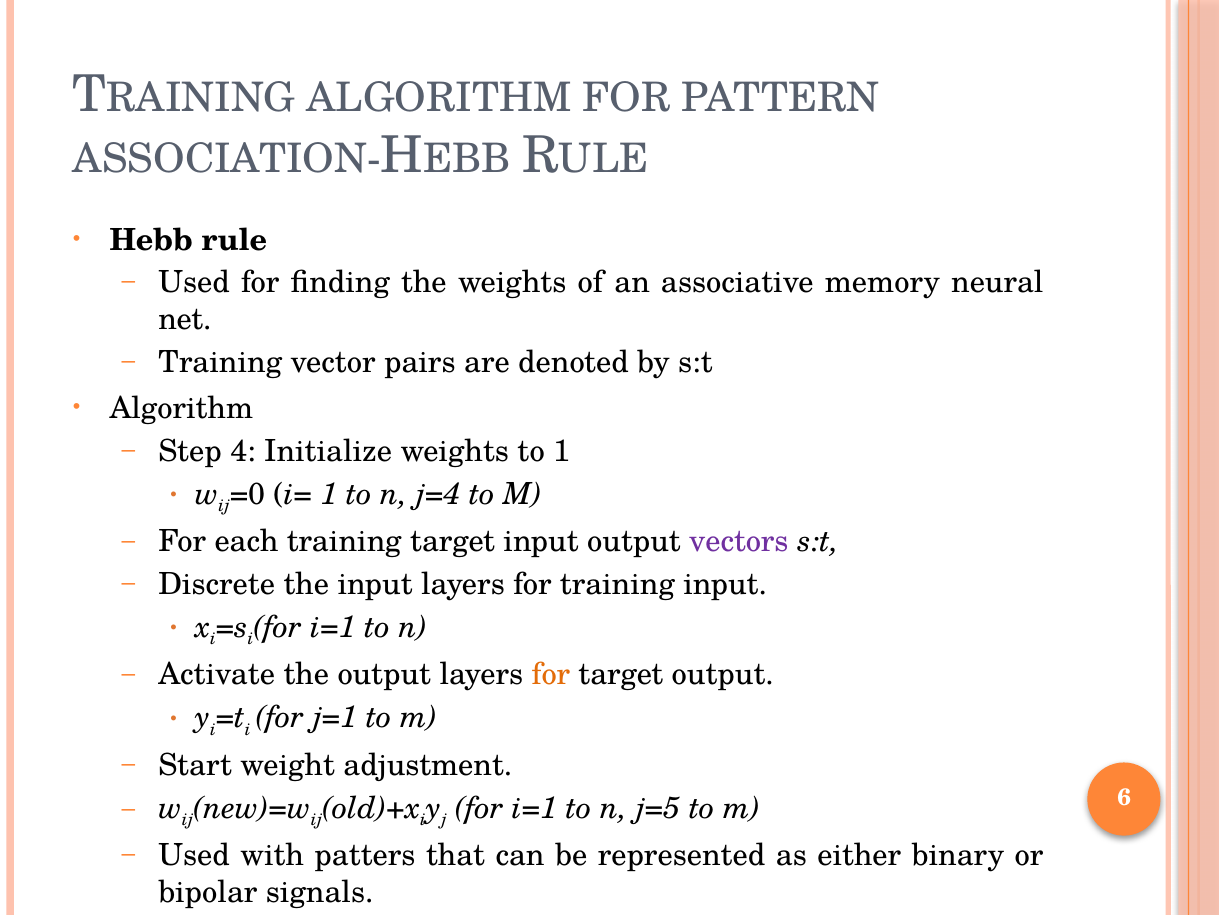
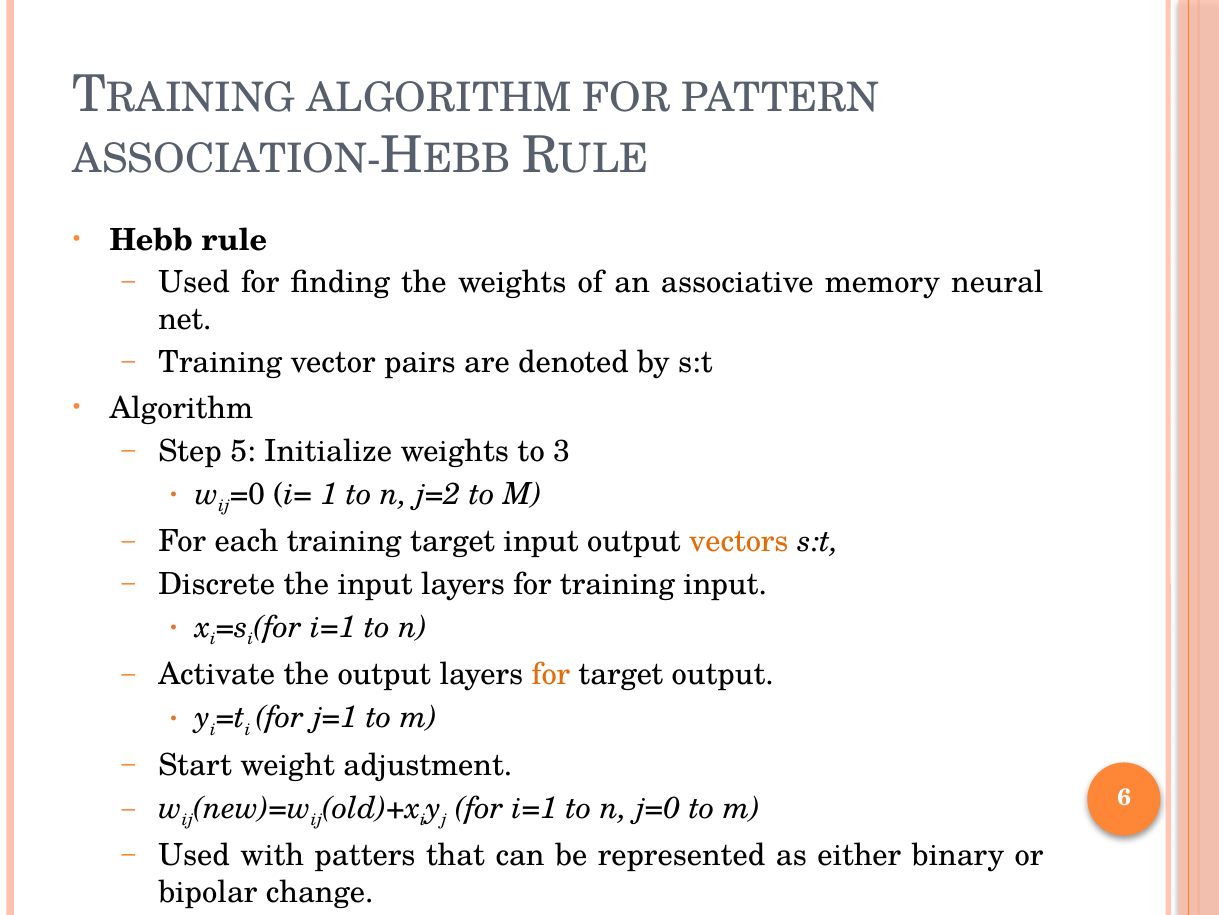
4: 4 -> 5
to 1: 1 -> 3
j=4: j=4 -> j=2
vectors colour: purple -> orange
j=5: j=5 -> j=0
signals: signals -> change
